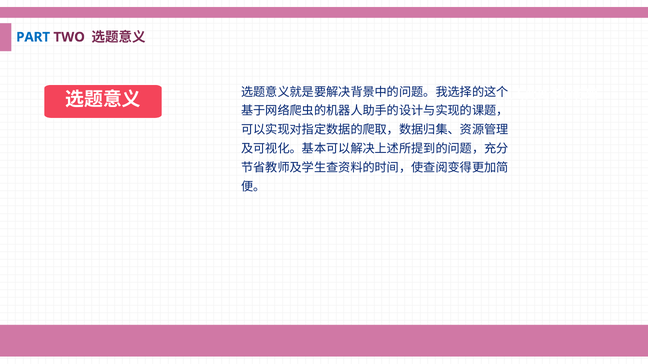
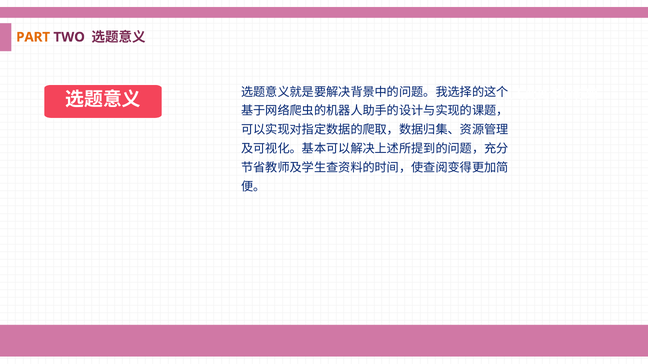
PART colour: blue -> orange
